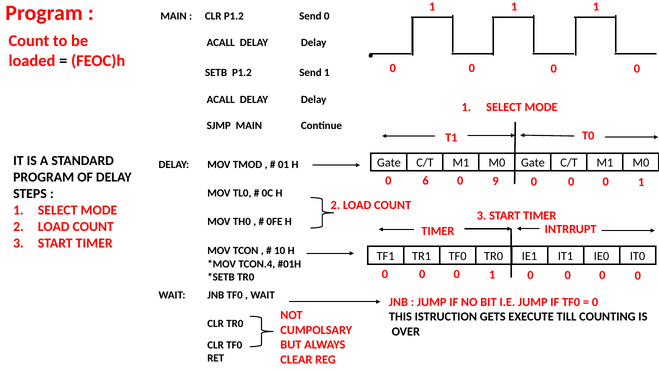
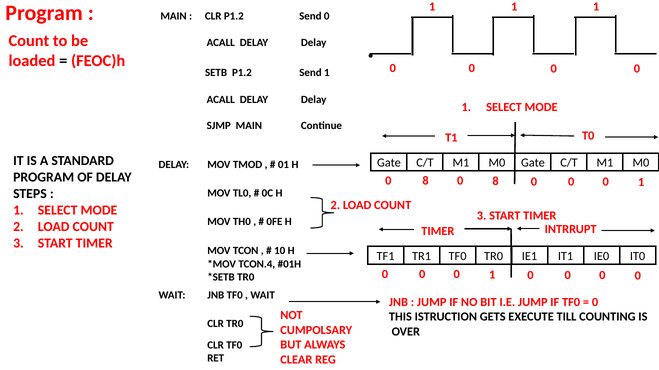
6 at (426, 181): 6 -> 8
9 at (496, 182): 9 -> 8
